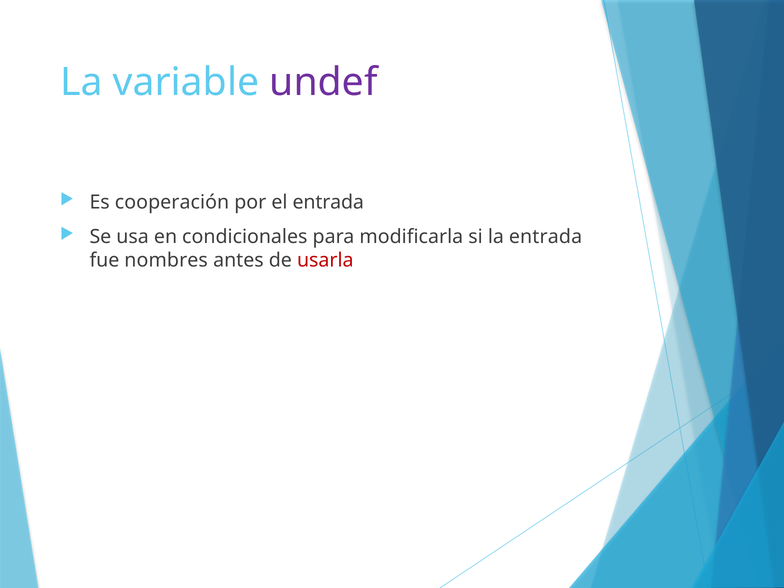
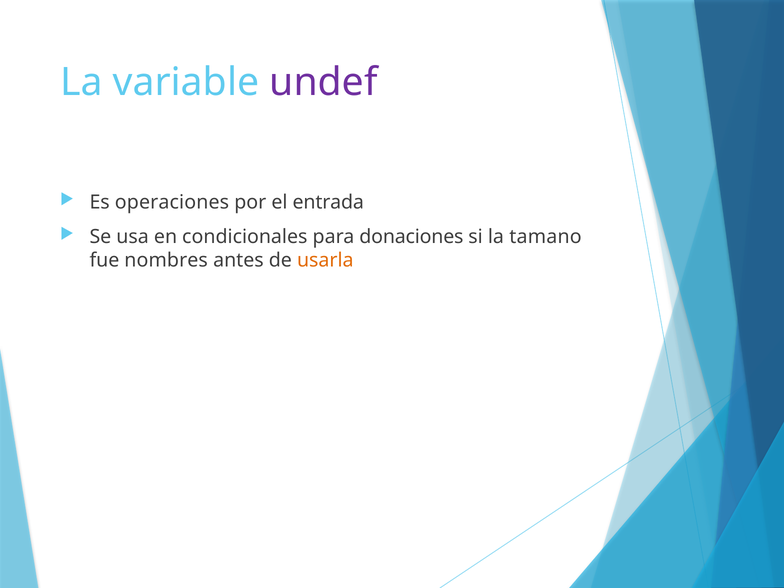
cooperación: cooperación -> operaciones
modificarla: modificarla -> donaciones
la entrada: entrada -> tamano
usarla colour: red -> orange
